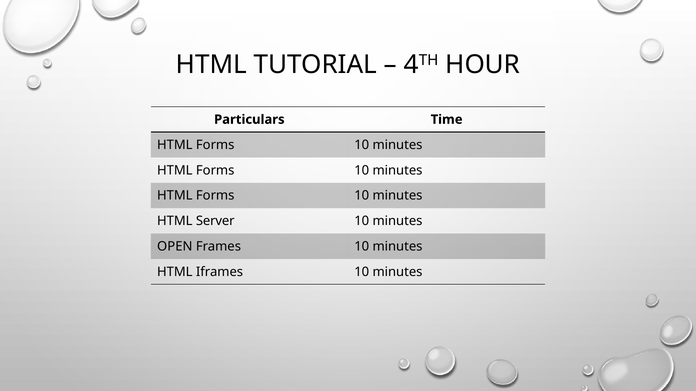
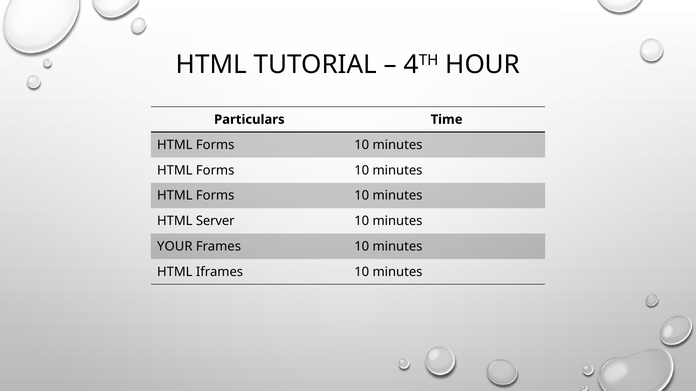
OPEN: OPEN -> YOUR
